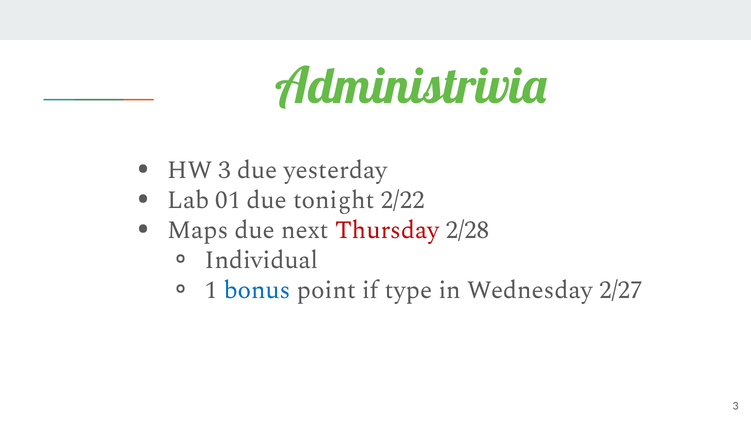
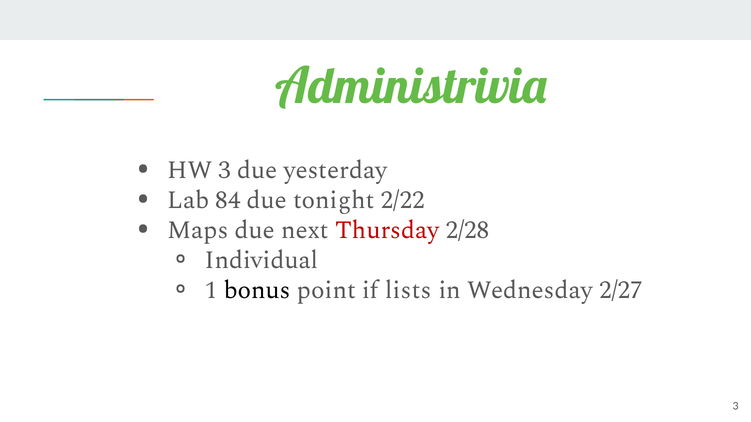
01: 01 -> 84
bonus colour: blue -> black
type: type -> lists
